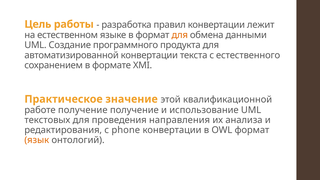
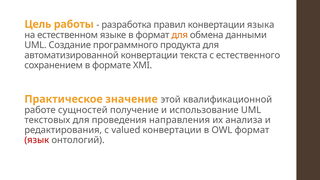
лежит: лежит -> языка
работе получение: получение -> сущностей
phone: phone -> valued
язык colour: orange -> red
